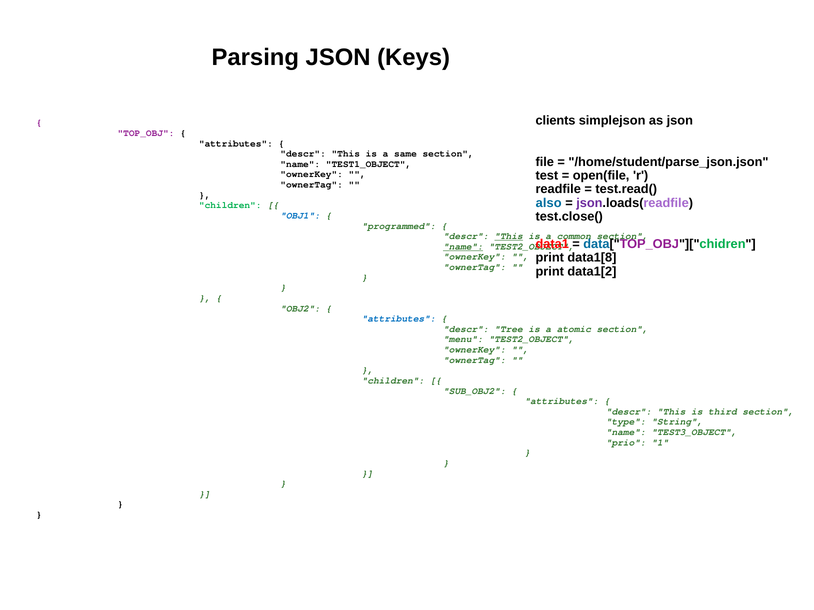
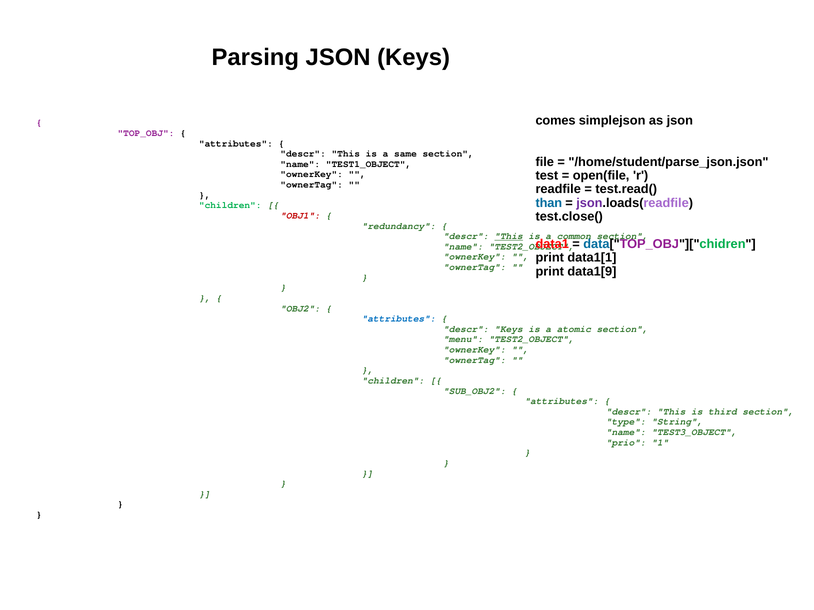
clients: clients -> comes
also: also -> than
OBJ1 colour: blue -> red
programmed: programmed -> redundancy
name at (463, 247) underline: present -> none
data1[8: data1[8 -> data1[1
data1[2: data1[2 -> data1[9
descr Tree: Tree -> Keys
